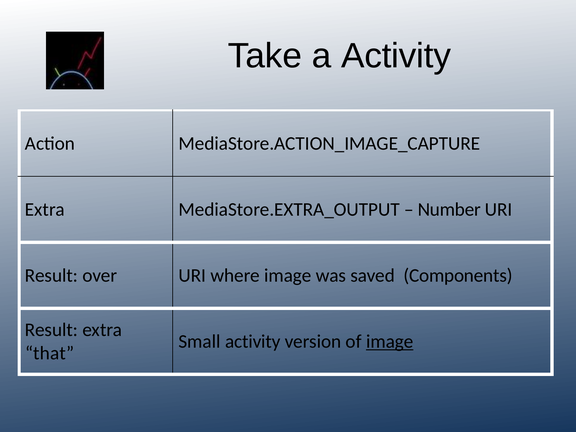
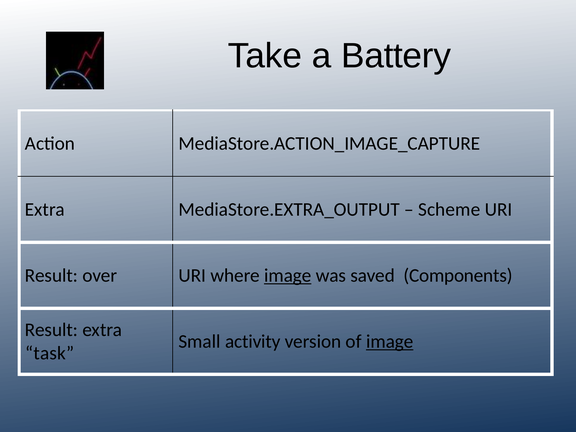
a Activity: Activity -> Battery
Number: Number -> Scheme
image at (288, 276) underline: none -> present
that: that -> task
